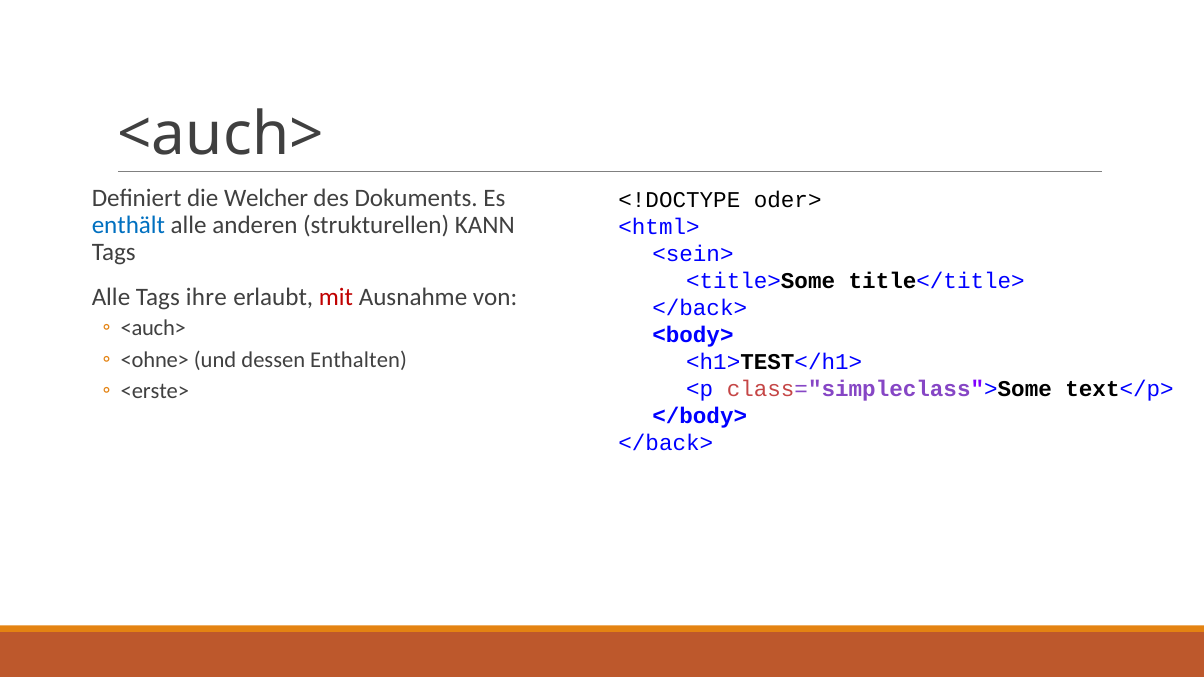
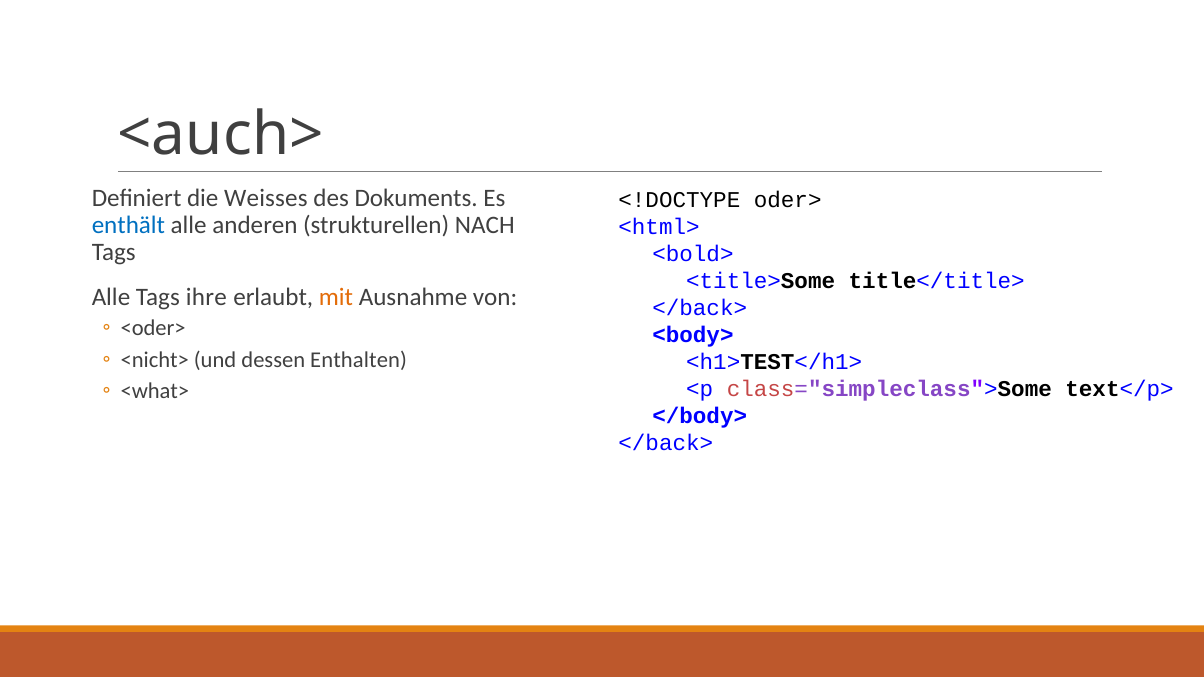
Welcher: Welcher -> Weisses
KANN: KANN -> NACH
<sein>: <sein> -> <bold>
mit colour: red -> orange
<auch> at (153, 328): <auch> -> <oder>
<ohne>: <ohne> -> <nicht>
<erste>: <erste> -> <what>
